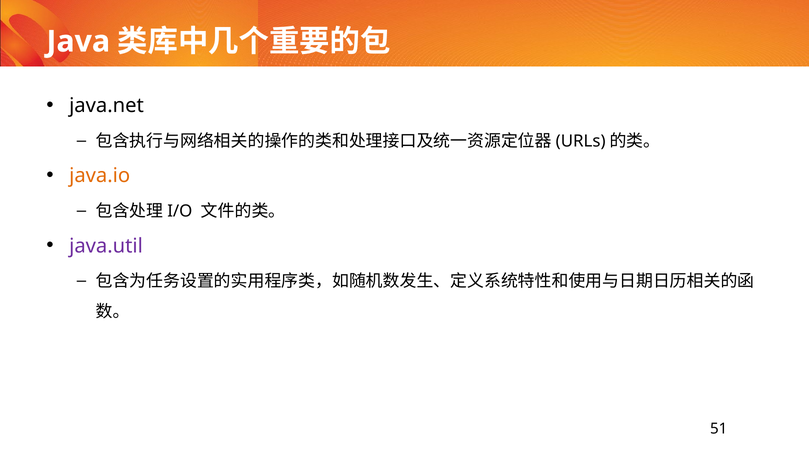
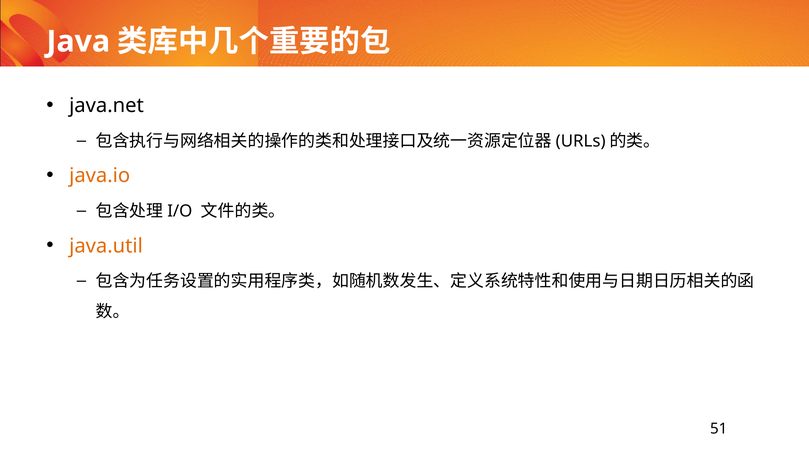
java.util colour: purple -> orange
